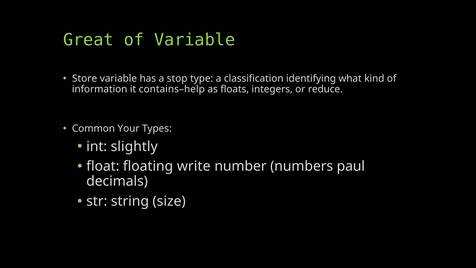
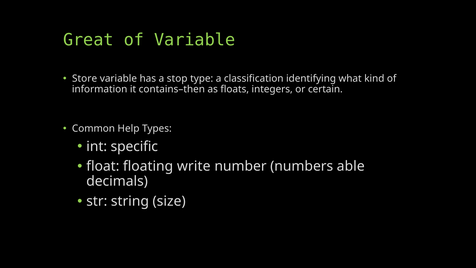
contains–help: contains–help -> contains–then
reduce: reduce -> certain
Your: Your -> Help
slightly: slightly -> specific
paul: paul -> able
